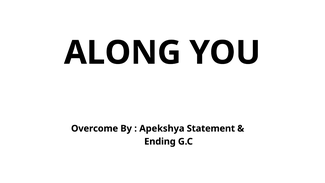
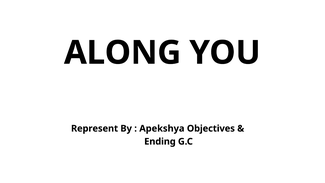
Overcome: Overcome -> Represent
Statement: Statement -> Objectives
